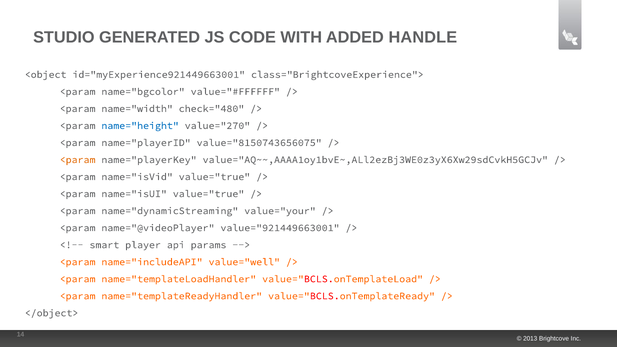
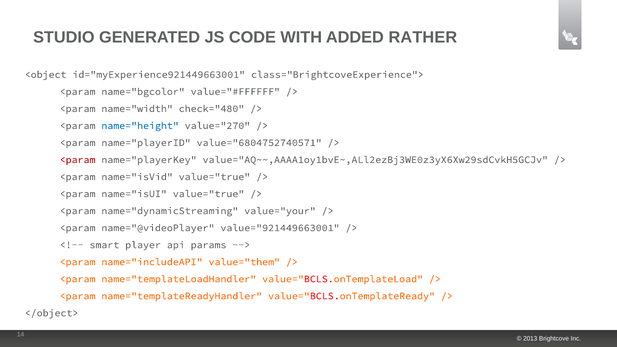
HANDLE: HANDLE -> RATHER
value="8150743656075: value="8150743656075 -> value="6804752740571
<param at (78, 160) colour: orange -> red
value="well: value="well -> value="them
